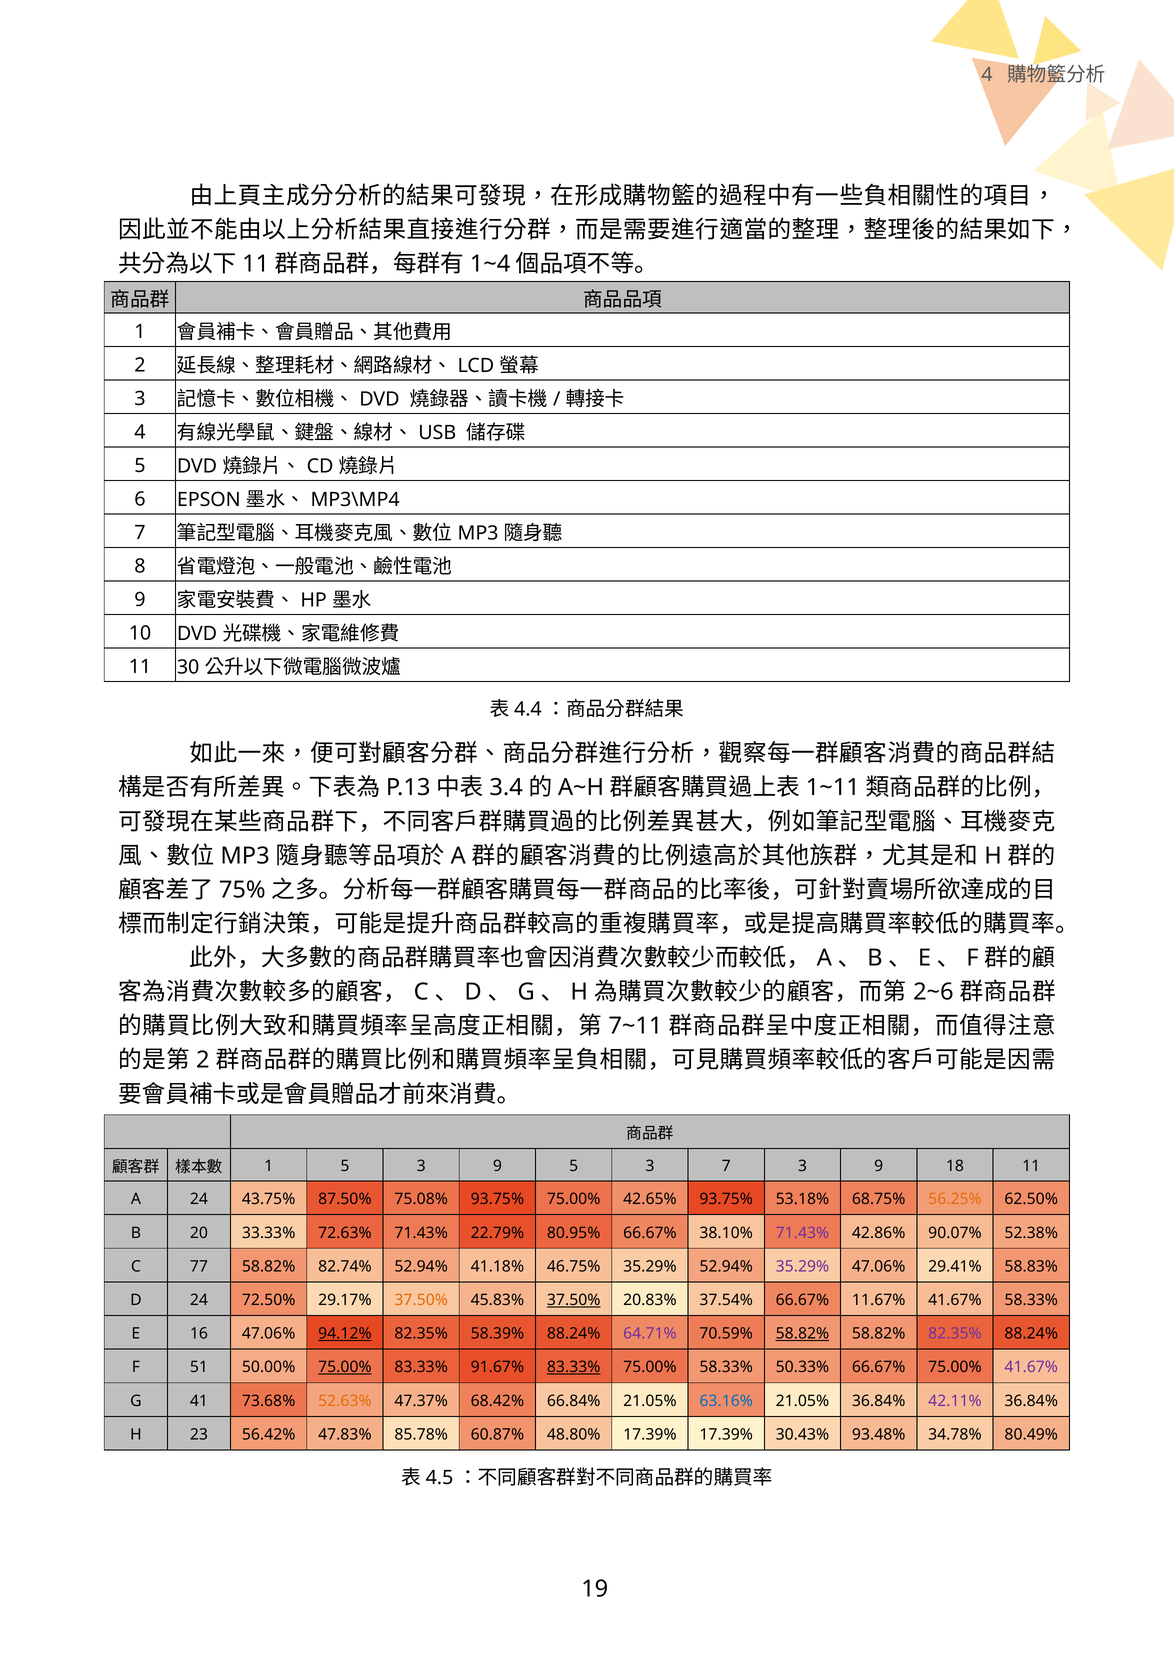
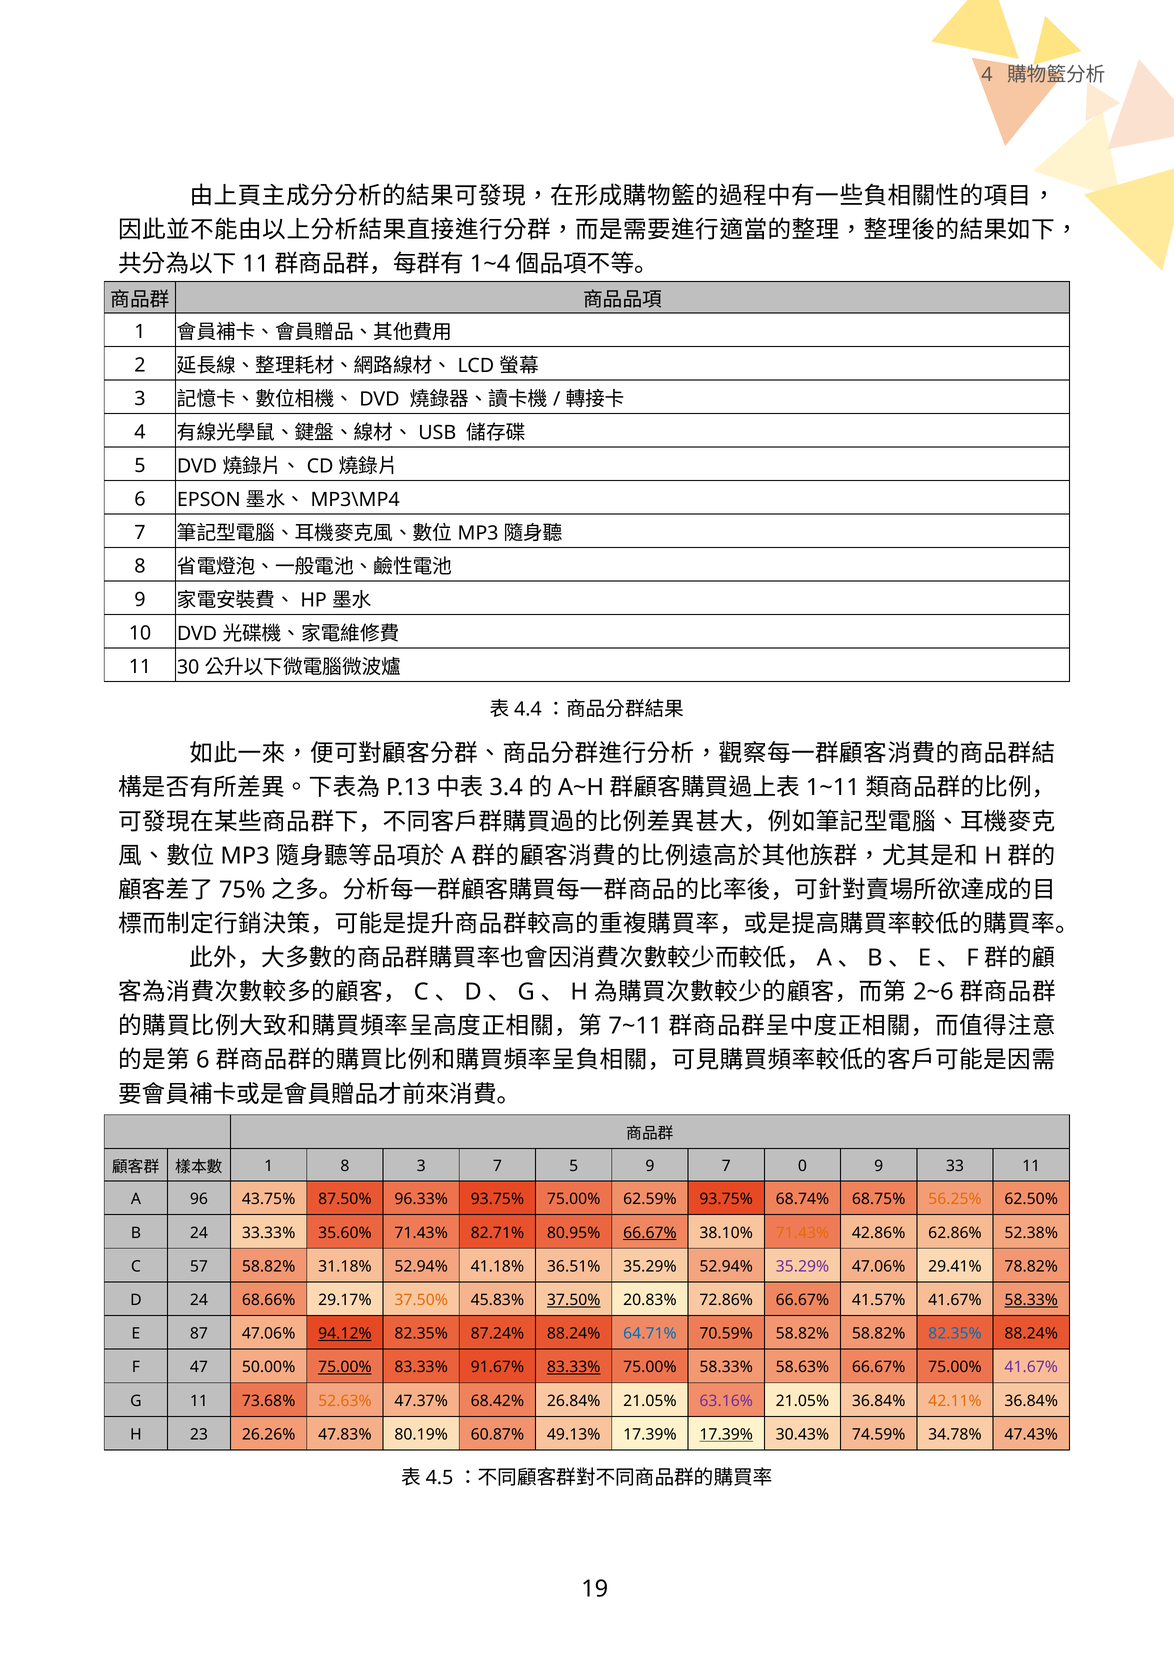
2 at (203, 1060): 2 -> 6
1 5: 5 -> 8
9 at (497, 1166): 9 -> 7
3 at (650, 1166): 3 -> 9
7 3: 3 -> 0
18: 18 -> 33
A 24: 24 -> 96
75.08%: 75.08% -> 96.33%
42.65%: 42.65% -> 62.59%
53.18%: 53.18% -> 68.74%
B 20: 20 -> 24
72.63%: 72.63% -> 35.60%
22.79%: 22.79% -> 82.71%
66.67% at (650, 1232) underline: none -> present
71.43% at (802, 1232) colour: purple -> orange
90.07%: 90.07% -> 62.86%
77: 77 -> 57
82.74%: 82.74% -> 31.18%
46.75%: 46.75% -> 36.51%
58.83%: 58.83% -> 78.82%
72.50%: 72.50% -> 68.66%
37.54%: 37.54% -> 72.86%
11.67%: 11.67% -> 41.57%
58.33% at (1031, 1300) underline: none -> present
16: 16 -> 87
58.39%: 58.39% -> 87.24%
64.71% colour: purple -> blue
58.82% at (802, 1333) underline: present -> none
82.35% at (955, 1333) colour: purple -> blue
51: 51 -> 47
50.33%: 50.33% -> 58.63%
G 41: 41 -> 11
66.84%: 66.84% -> 26.84%
63.16% colour: blue -> purple
42.11% colour: purple -> orange
56.42%: 56.42% -> 26.26%
85.78%: 85.78% -> 80.19%
48.80%: 48.80% -> 49.13%
17.39% at (726, 1434) underline: none -> present
93.48%: 93.48% -> 74.59%
80.49%: 80.49% -> 47.43%
